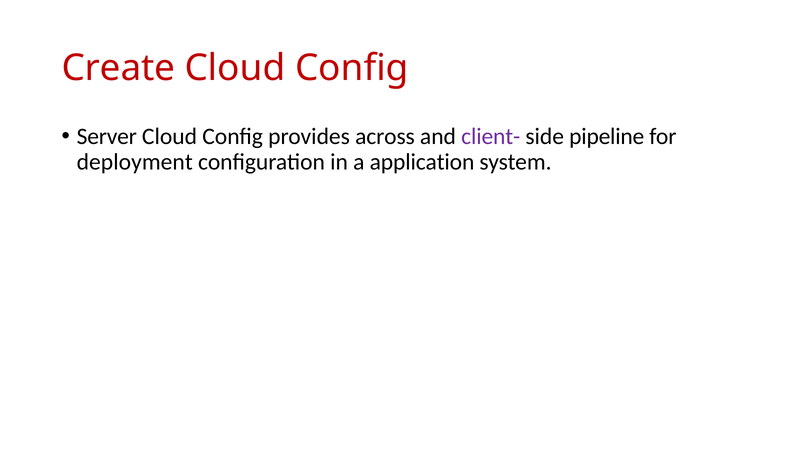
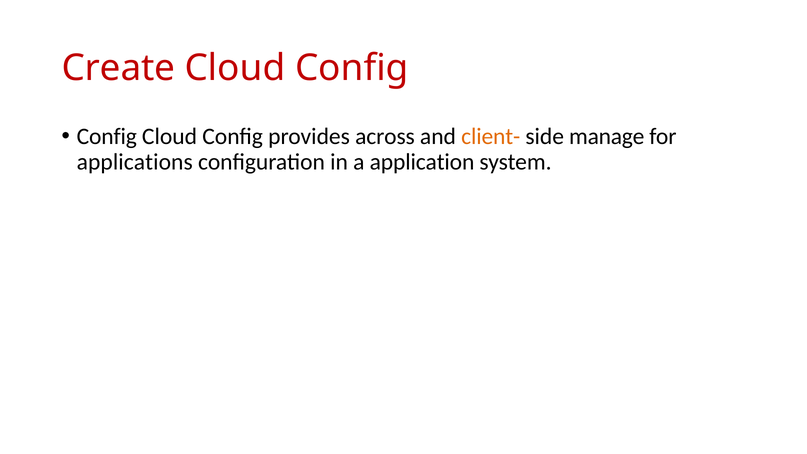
Server at (107, 136): Server -> Config
client- colour: purple -> orange
pipeline: pipeline -> manage
deployment: deployment -> applications
